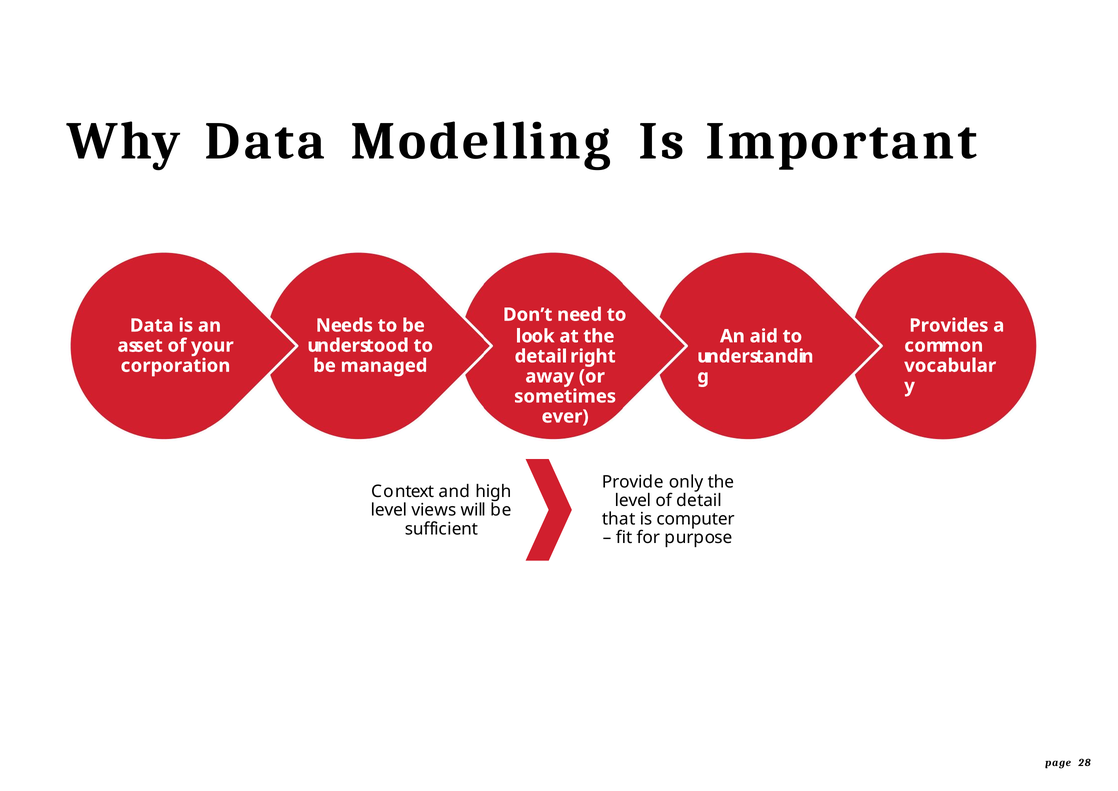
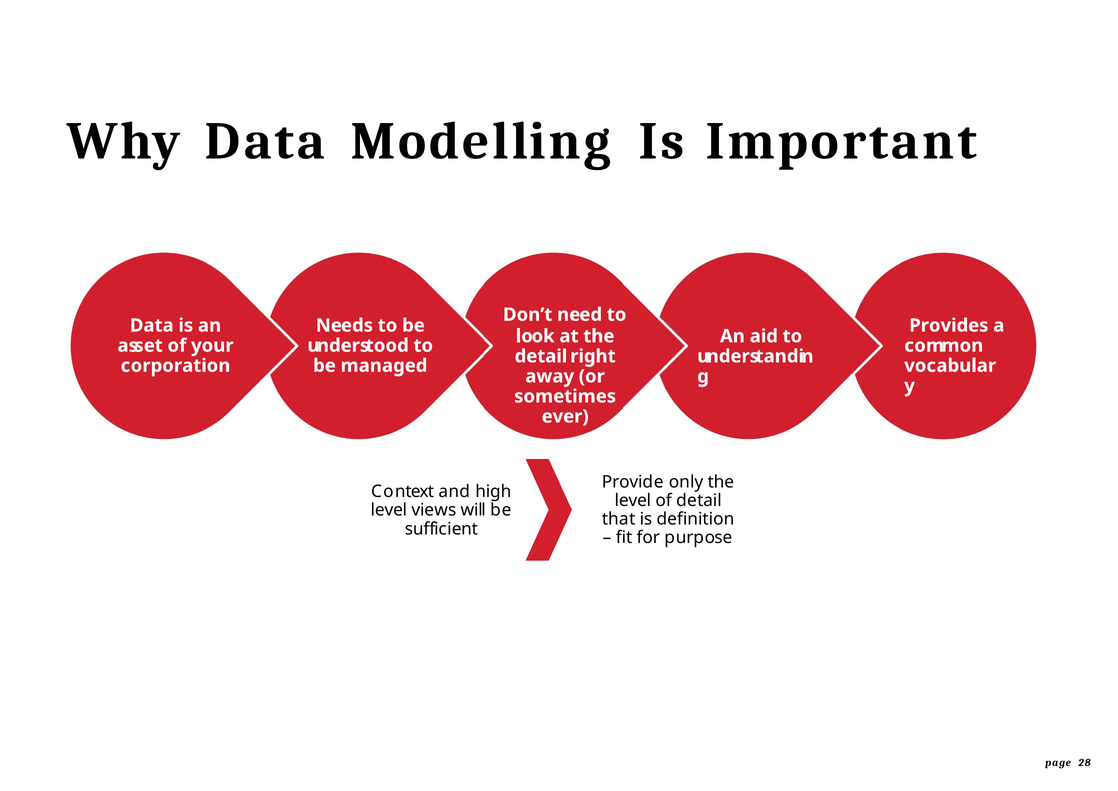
computer: computer -> definition
